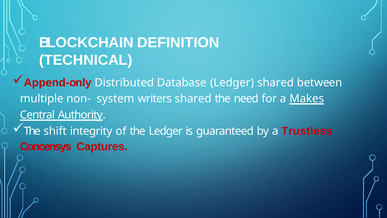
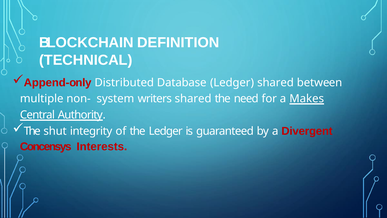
shift: shift -> shut
Trustless: Trustless -> Divergent
Captures: Captures -> Interests
